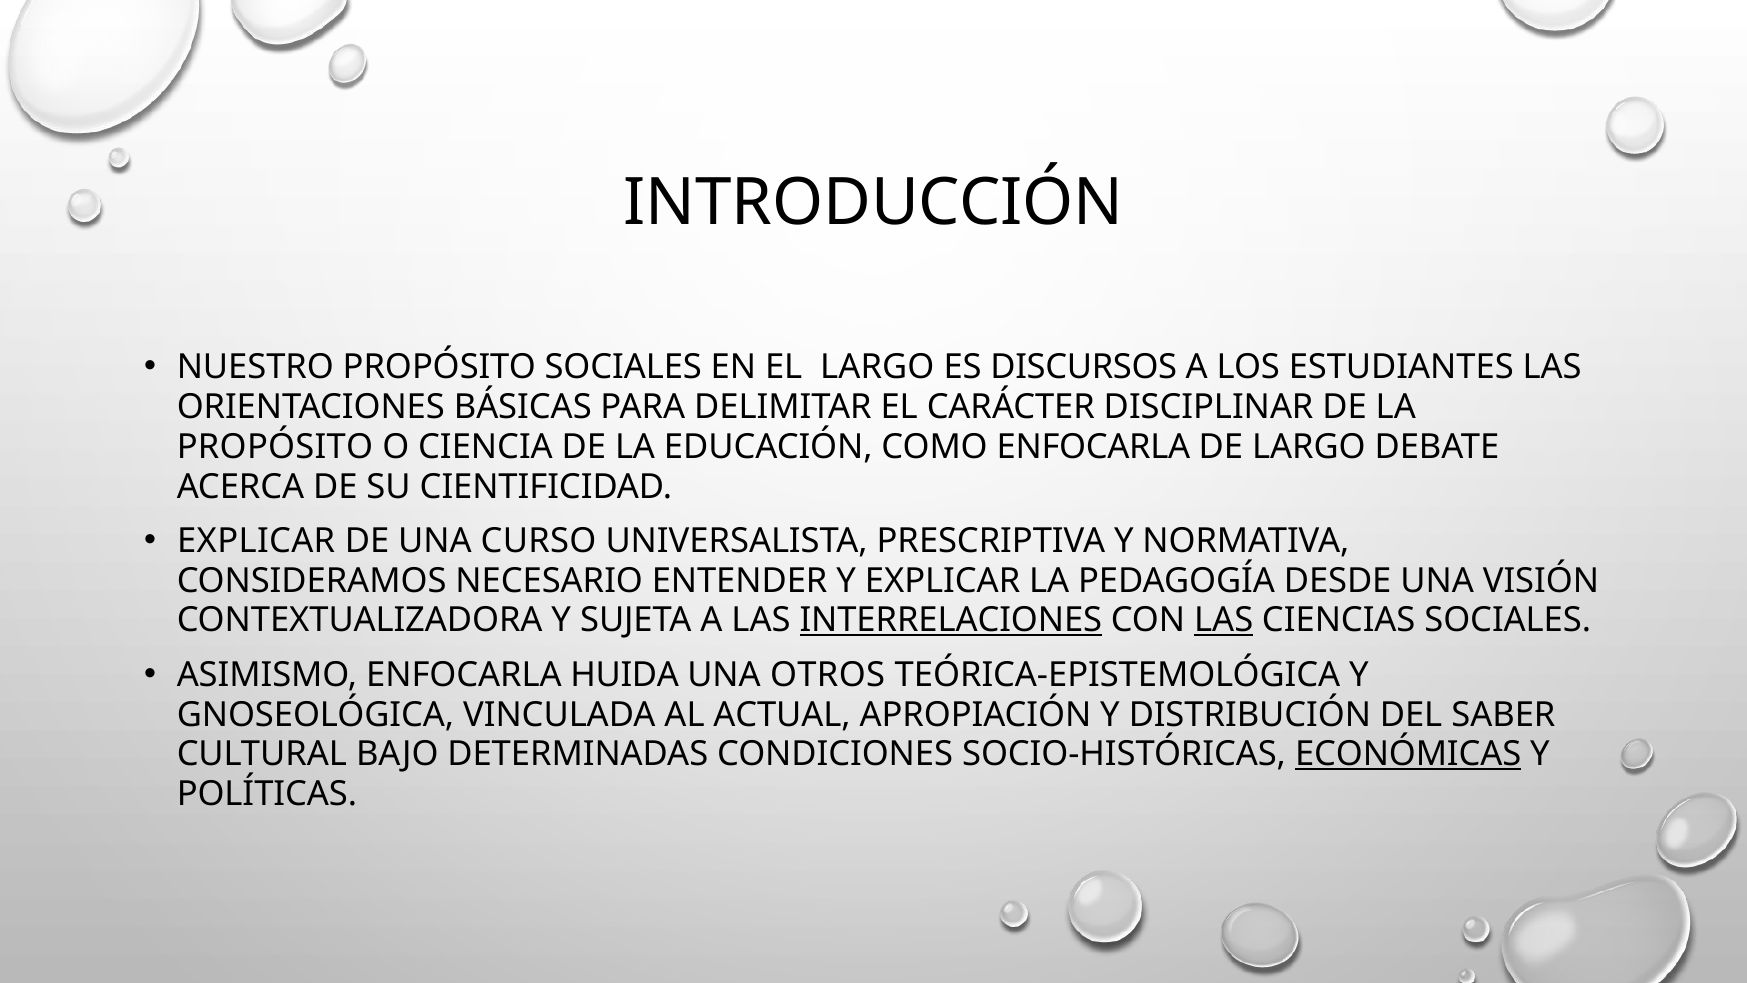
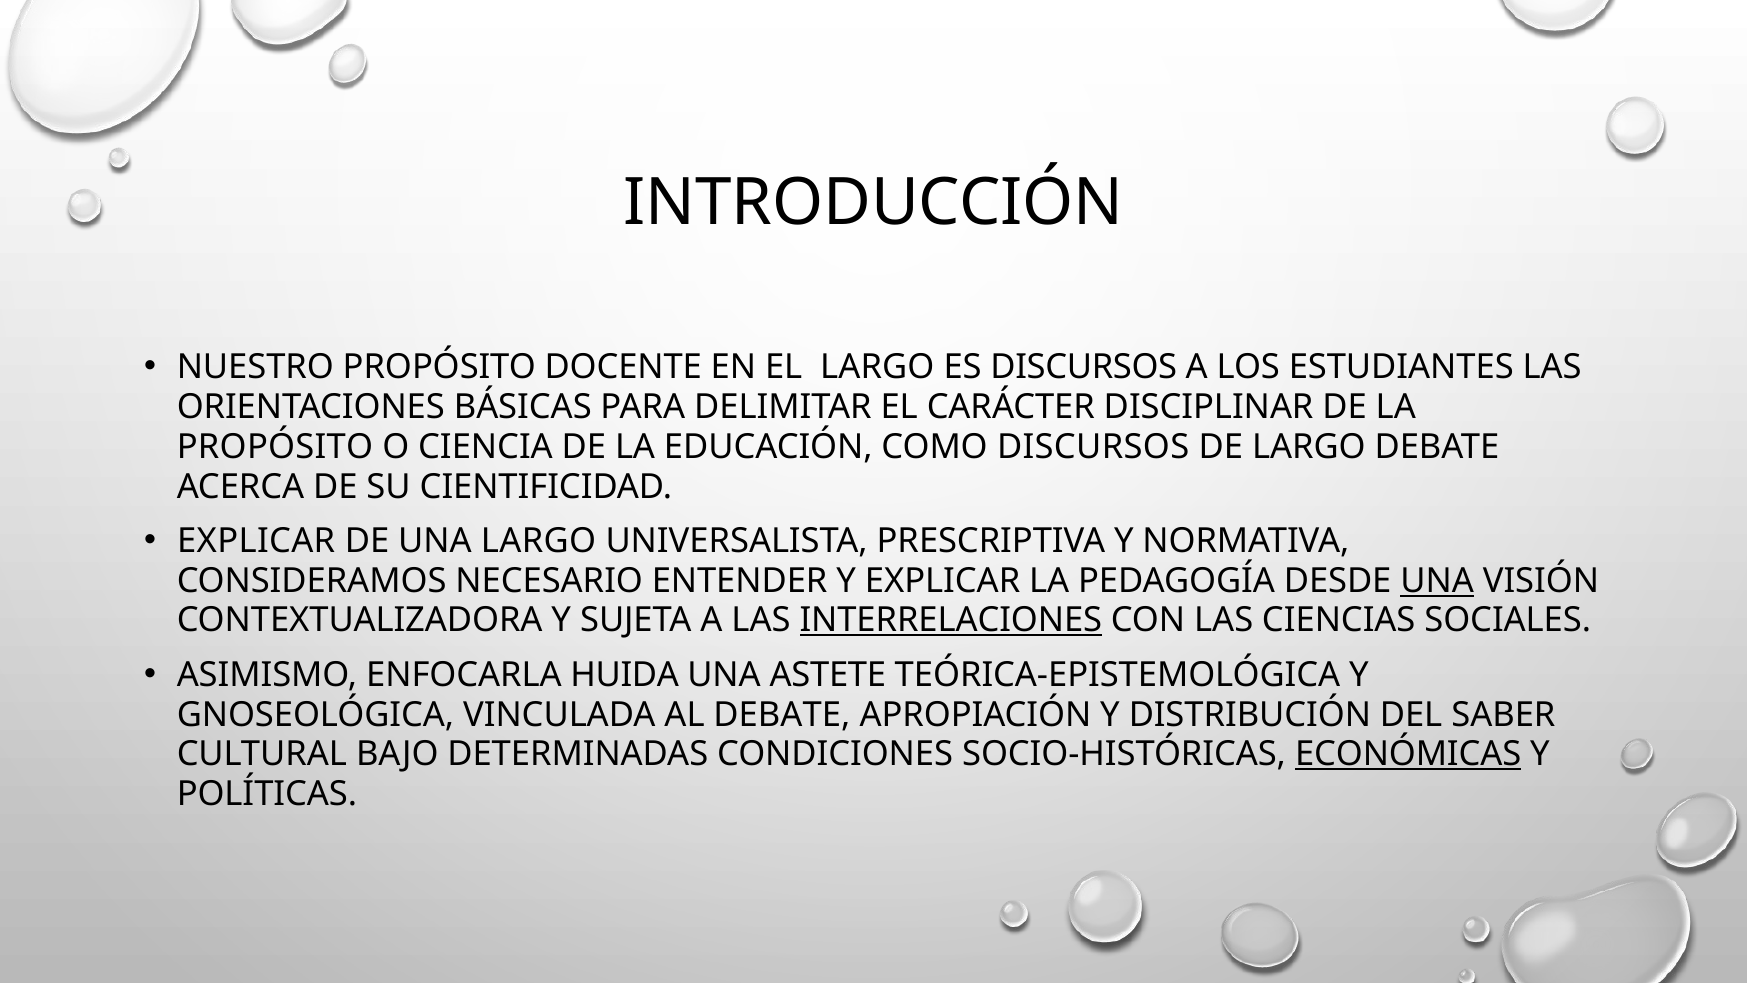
PROPÓSITO SOCIALES: SOCIALES -> DOCENTE
COMO ENFOCARLA: ENFOCARLA -> DISCURSOS
UNA CURSO: CURSO -> LARGO
UNA at (1437, 581) underline: none -> present
LAS at (1224, 620) underline: present -> none
OTROS: OTROS -> ASTETE
AL ACTUAL: ACTUAL -> DEBATE
